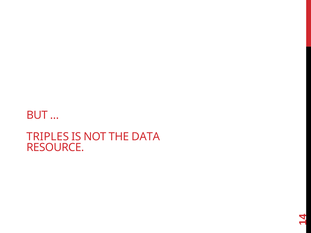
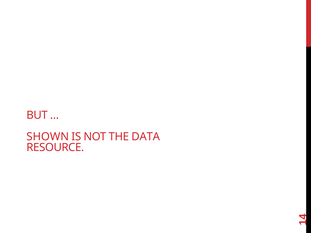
TRIPLES: TRIPLES -> SHOWN
